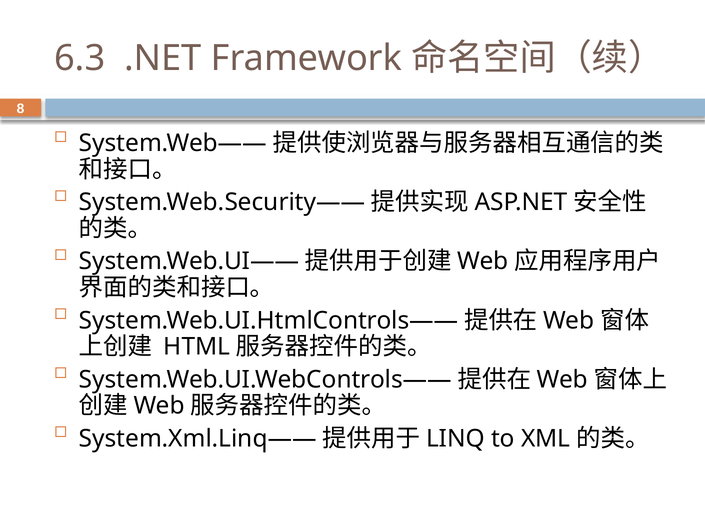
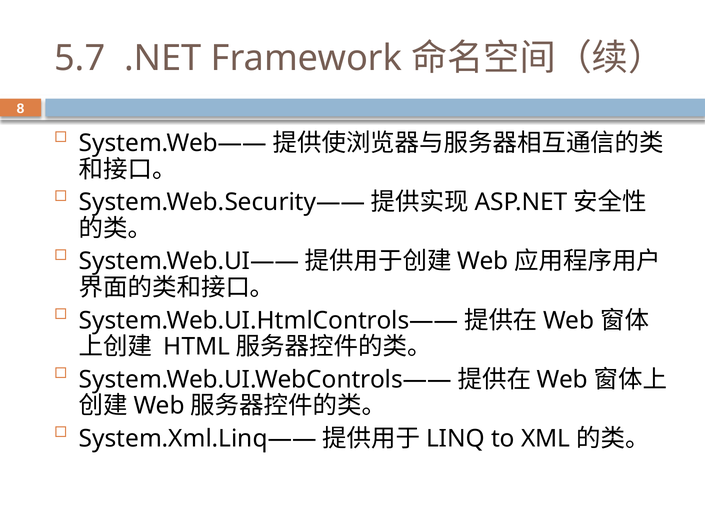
6.3: 6.3 -> 5.7
